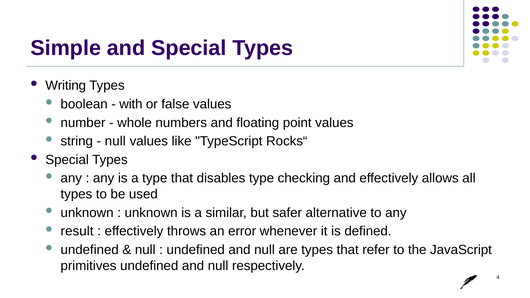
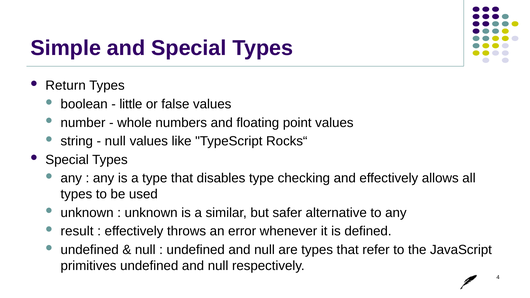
Writing: Writing -> Return
with: with -> little
